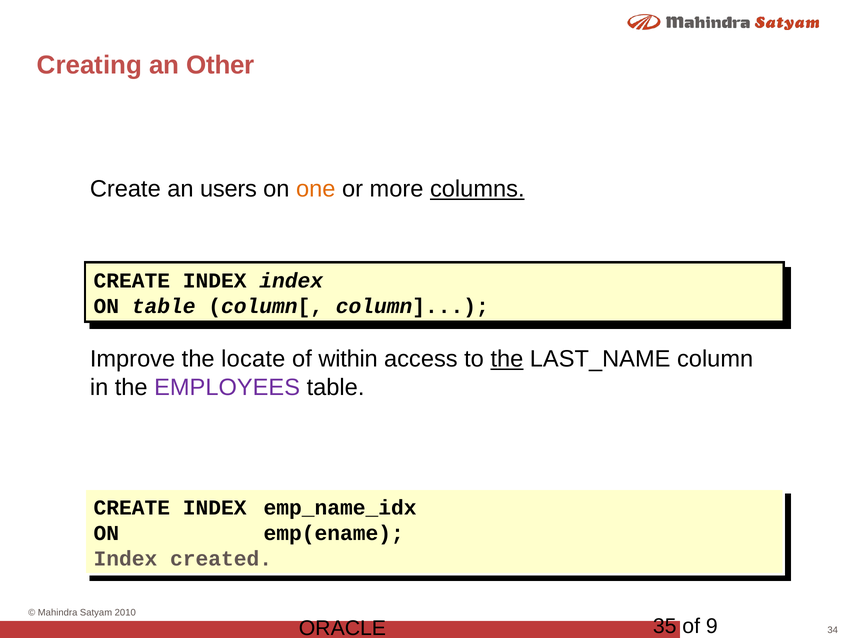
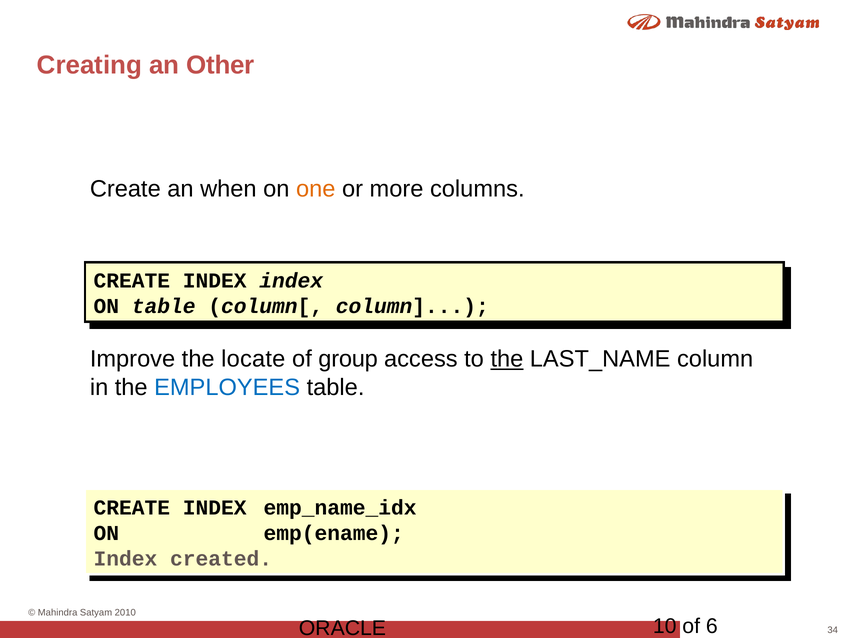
users: users -> when
columns underline: present -> none
within: within -> group
EMPLOYEES colour: purple -> blue
35: 35 -> 10
9: 9 -> 6
